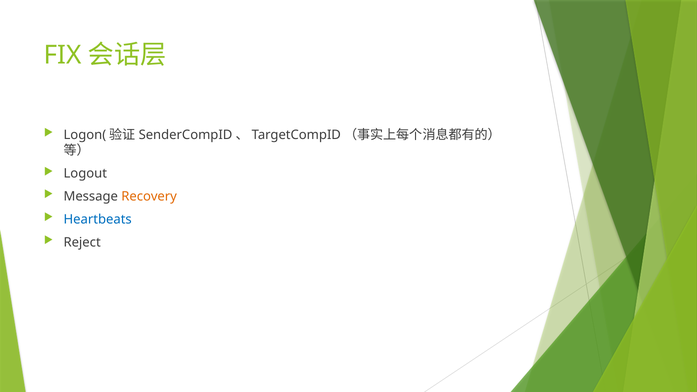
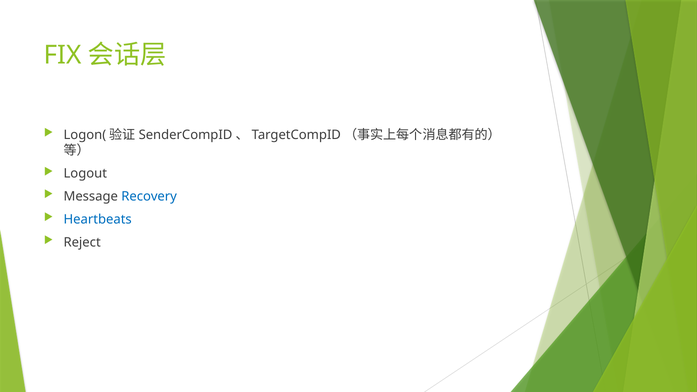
Recovery colour: orange -> blue
